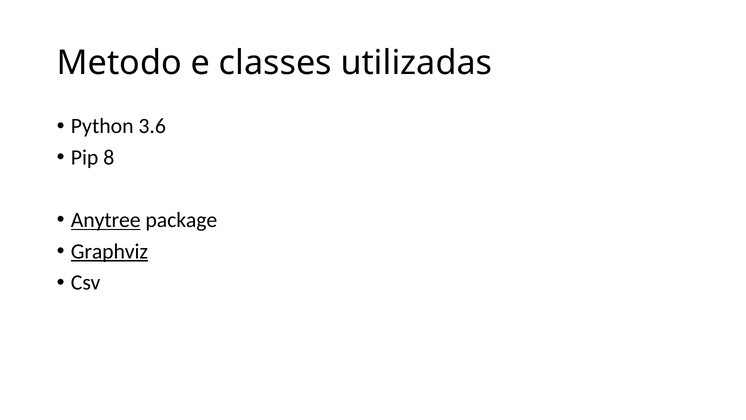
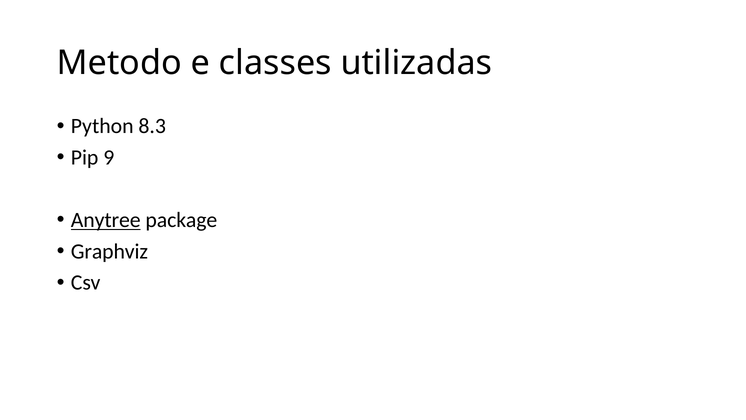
3.6: 3.6 -> 8.3
8: 8 -> 9
Graphviz underline: present -> none
